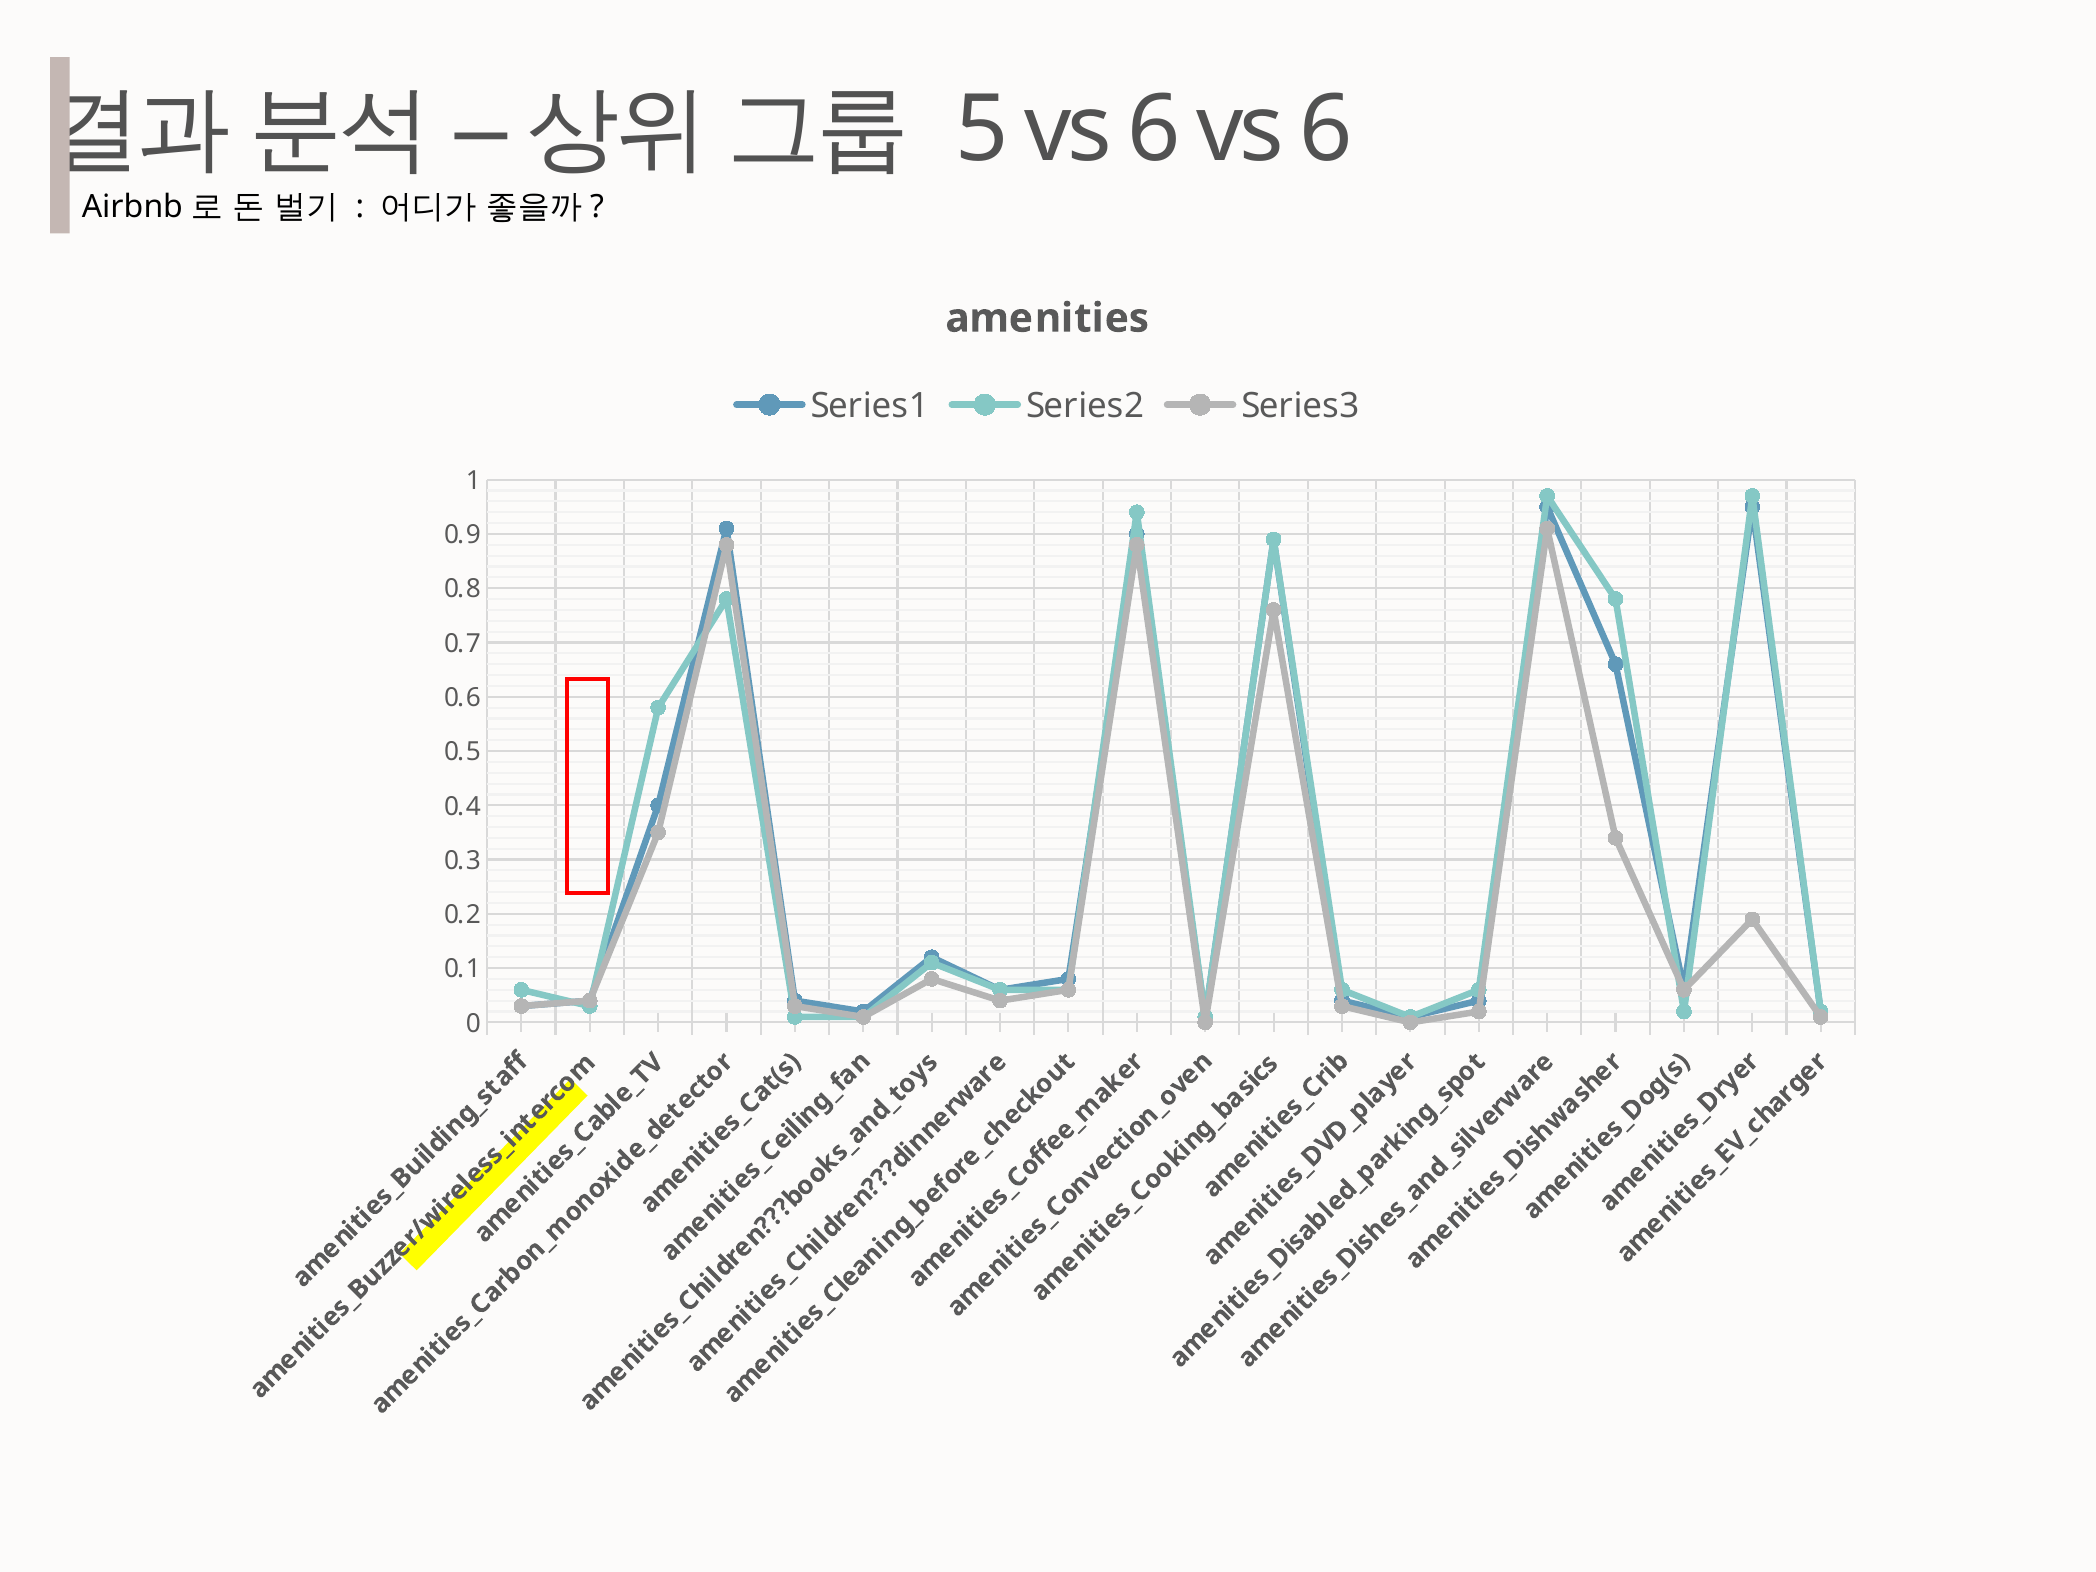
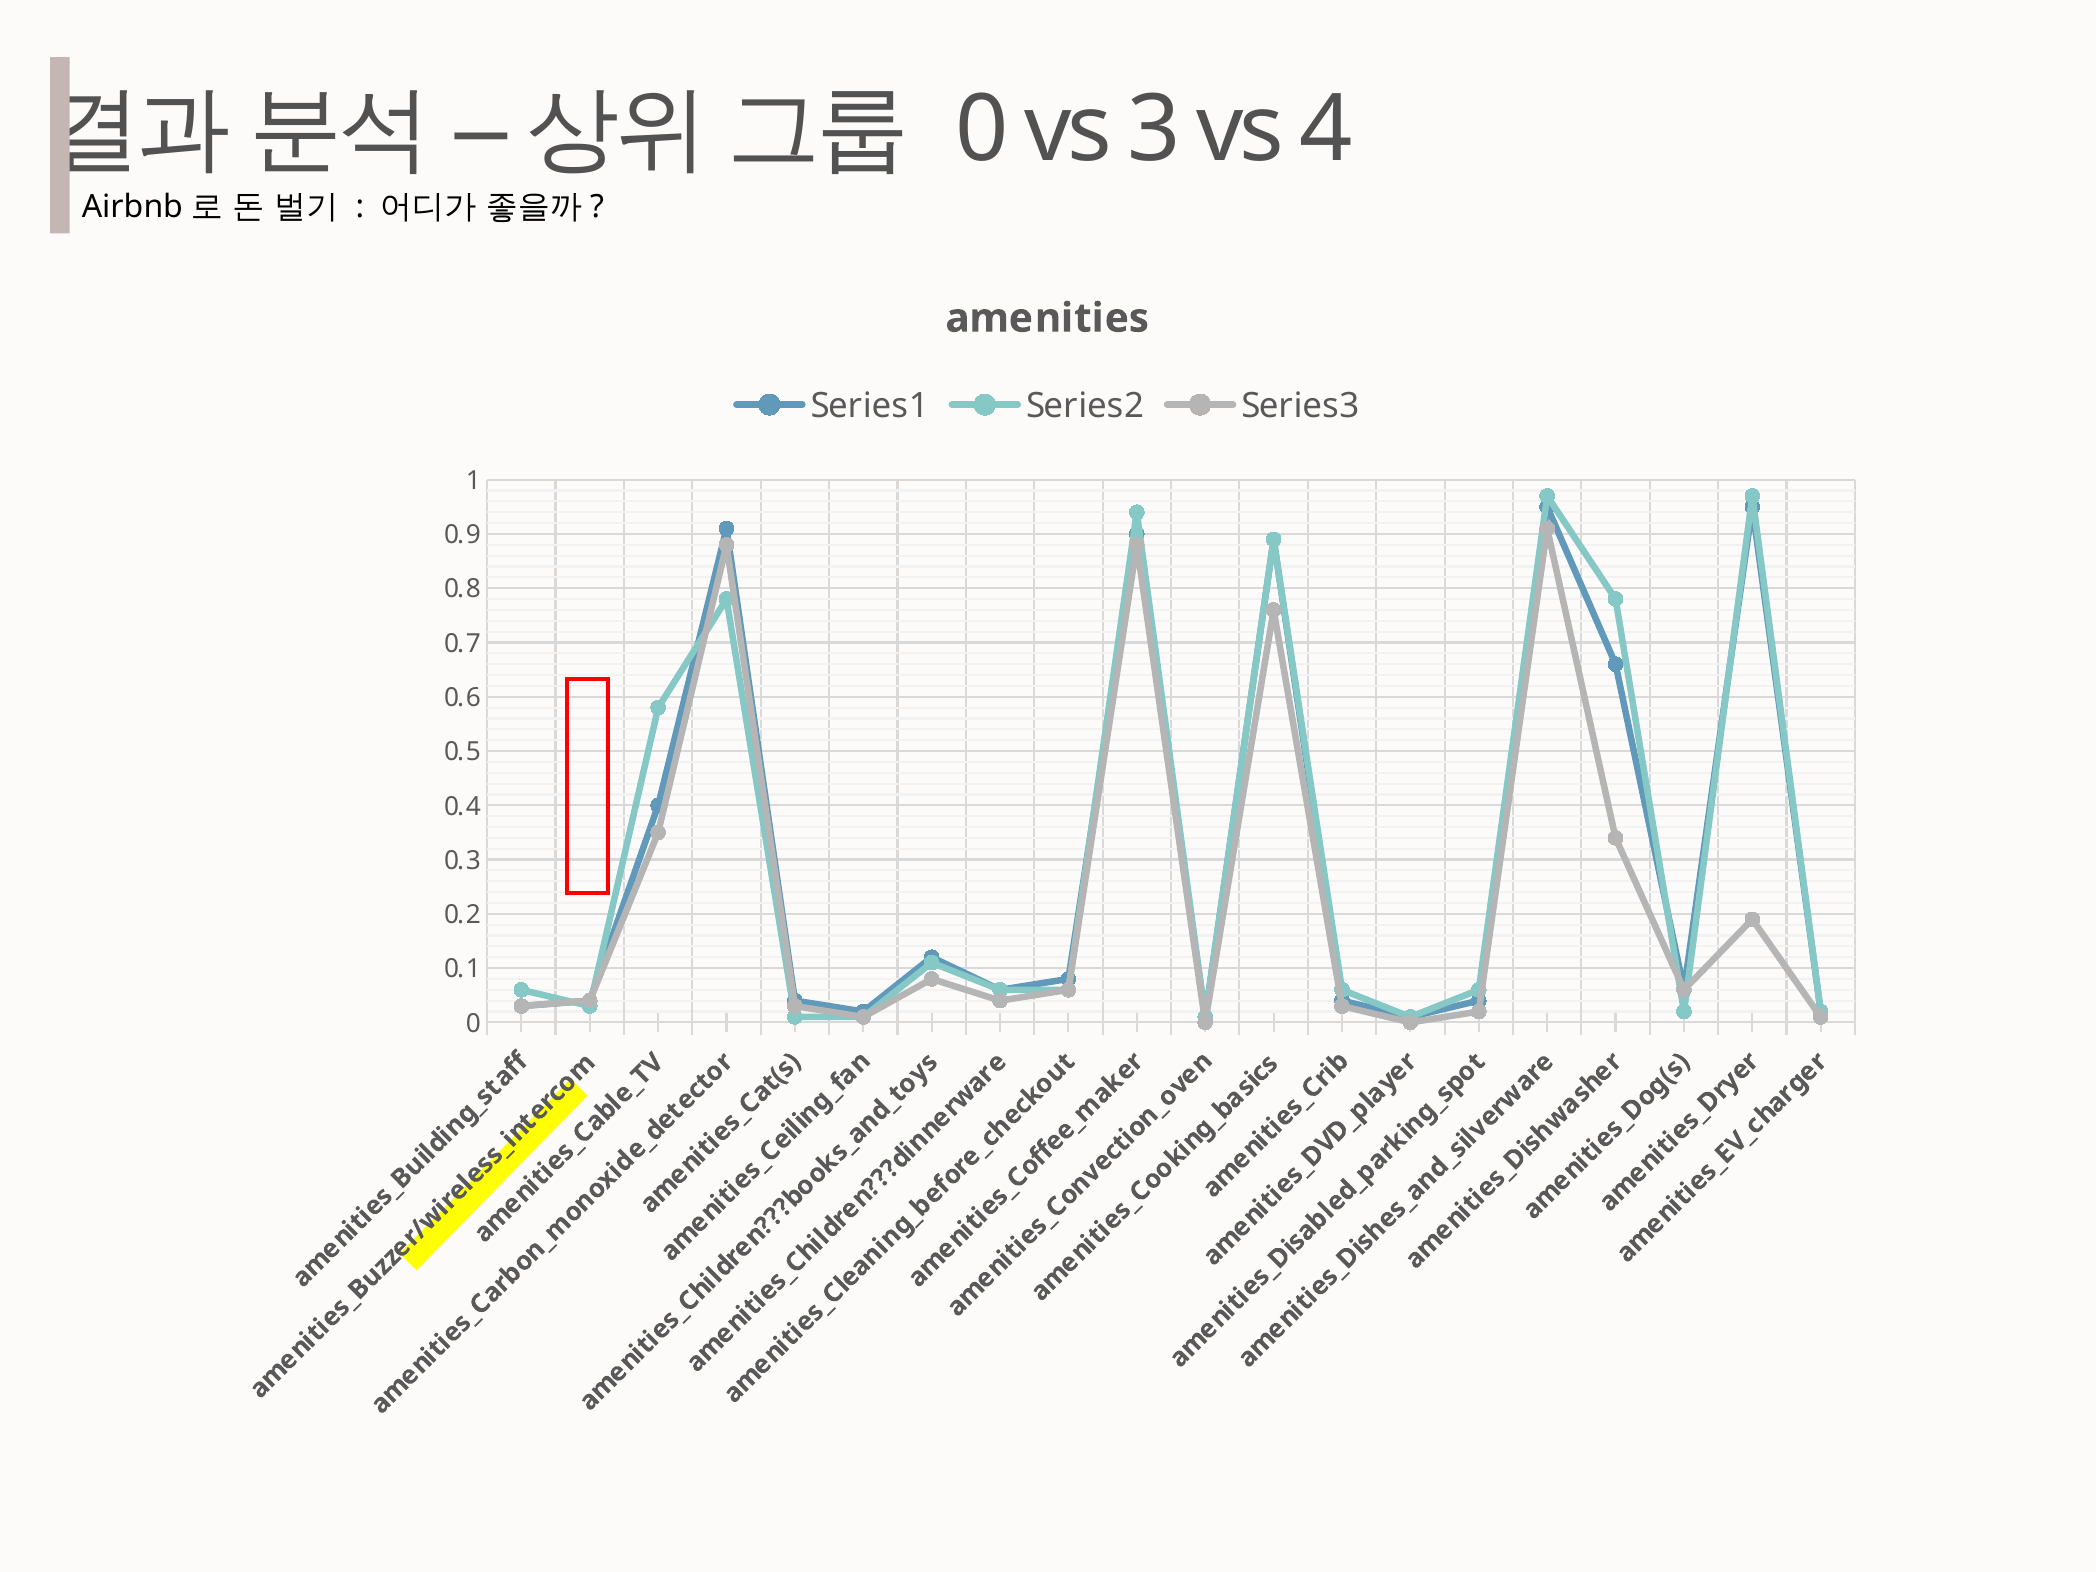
5 at (982, 130): 5 -> 0
6 at (1155, 130): 6 -> 3
6 at (1327, 130): 6 -> 4
